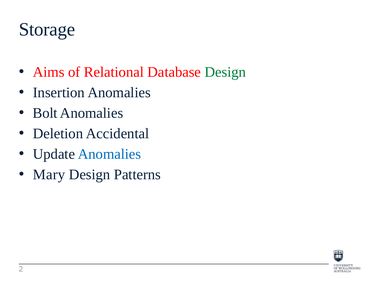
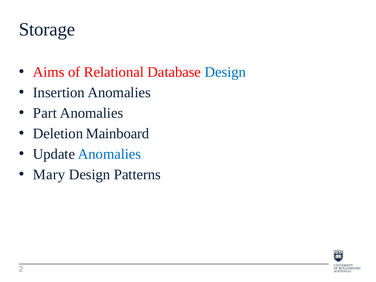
Design at (225, 72) colour: green -> blue
Bolt: Bolt -> Part
Accidental: Accidental -> Mainboard
